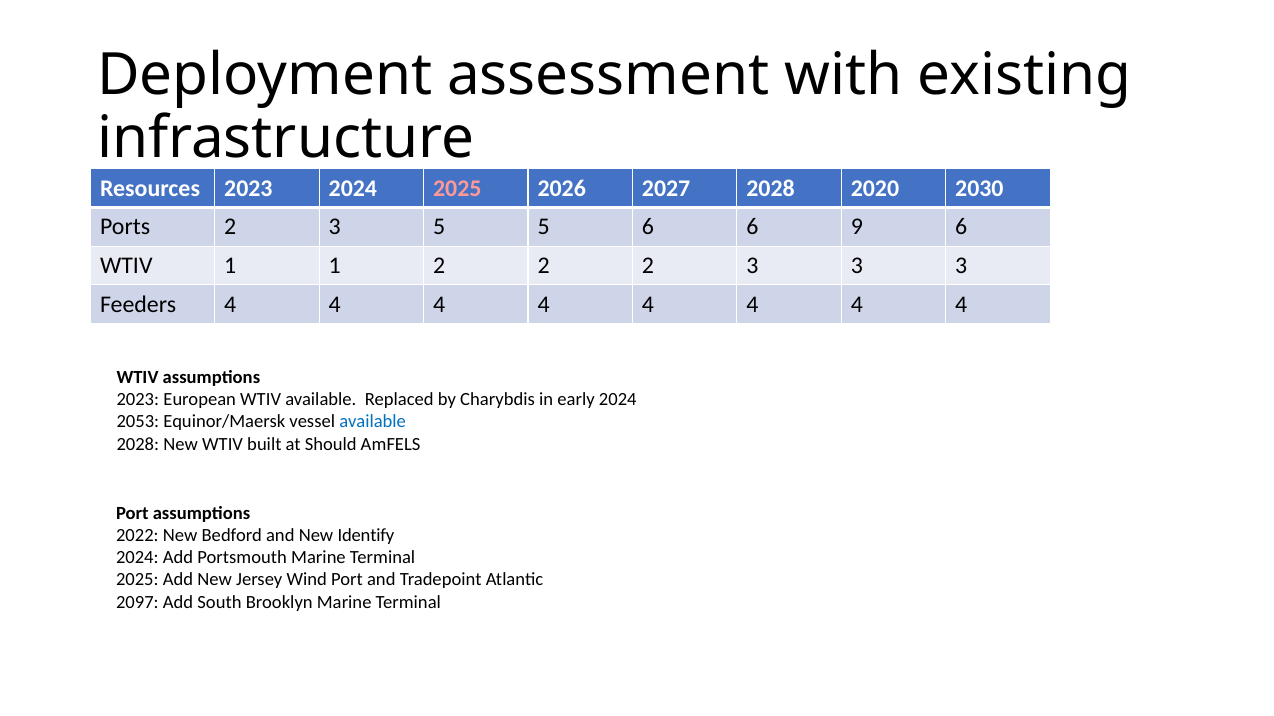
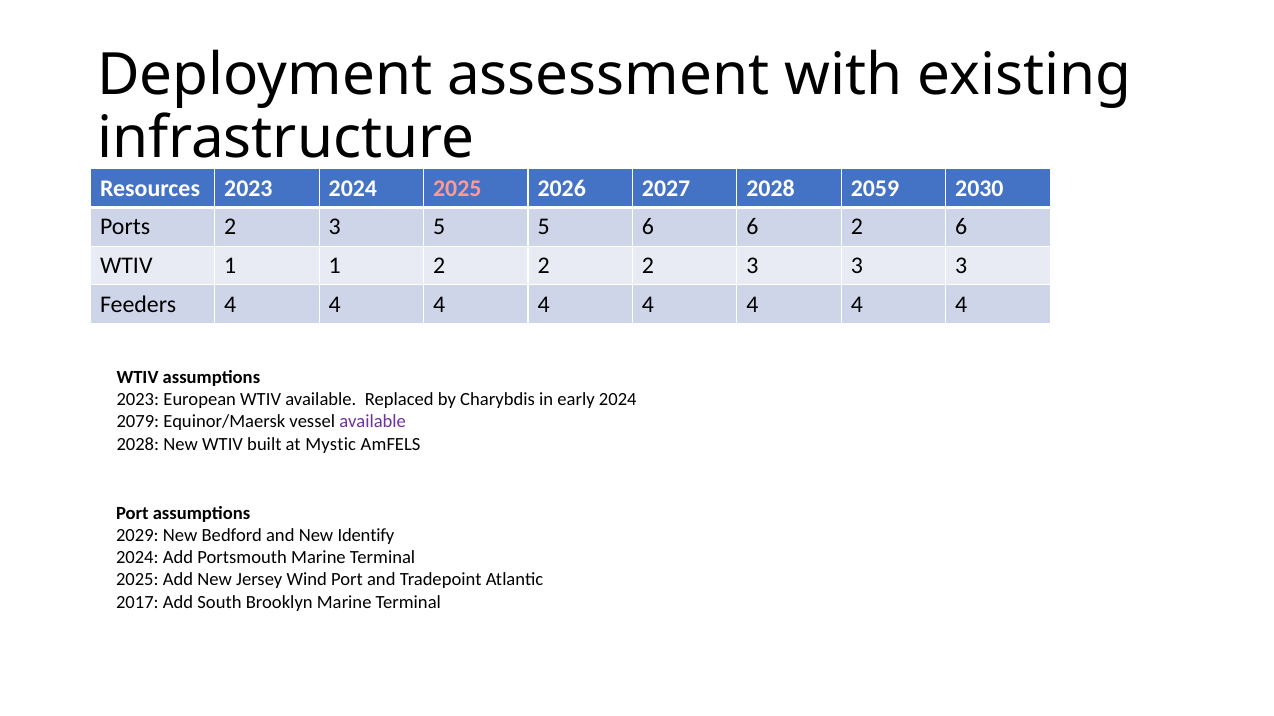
2020: 2020 -> 2059
6 9: 9 -> 2
2053: 2053 -> 2079
available at (373, 422) colour: blue -> purple
Should: Should -> Mystic
2022: 2022 -> 2029
2097: 2097 -> 2017
